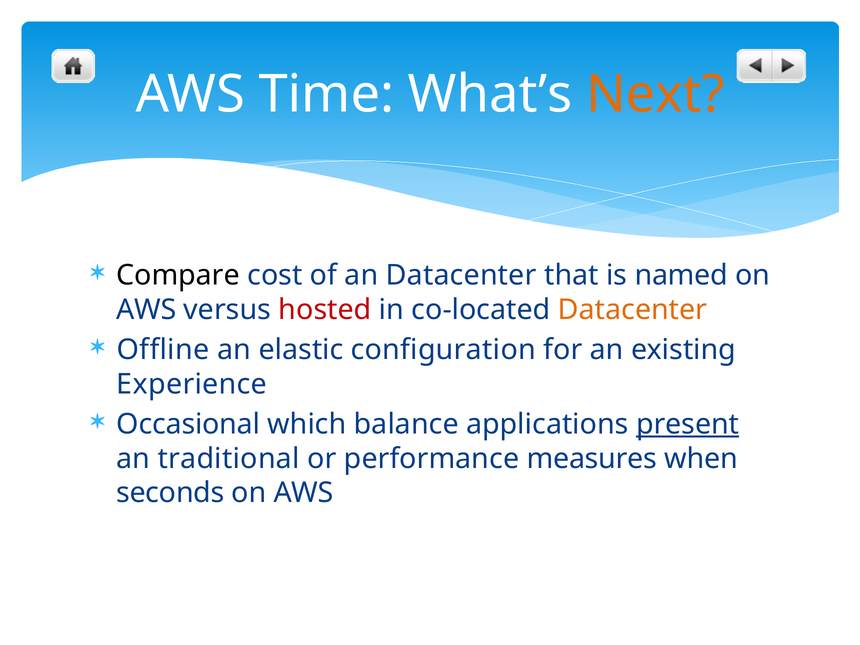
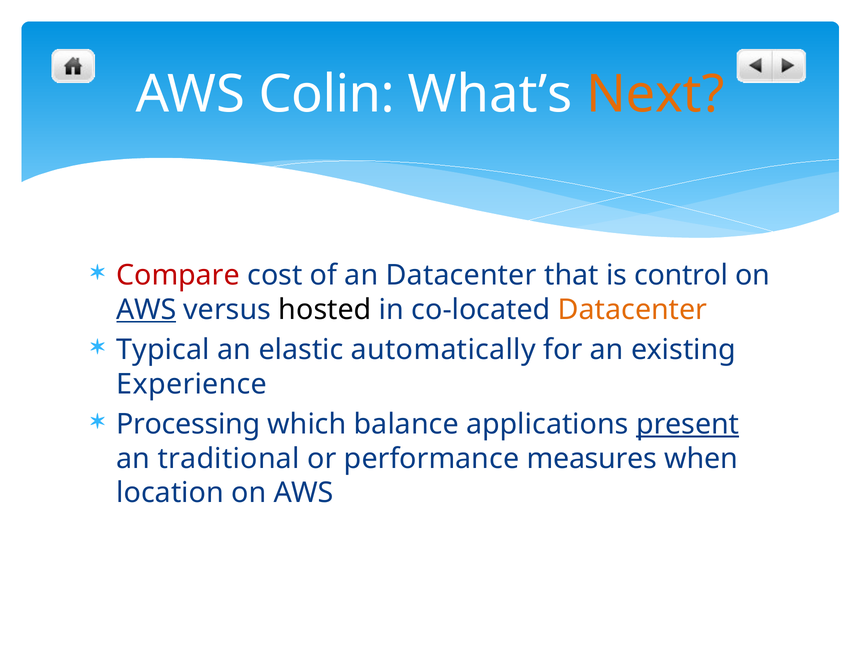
Time: Time -> Colin
Compare colour: black -> red
named: named -> control
AWS at (146, 310) underline: none -> present
hosted colour: red -> black
Offline: Offline -> Typical
configuration: configuration -> automatically
Occasional: Occasional -> Processing
seconds: seconds -> location
